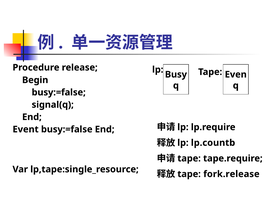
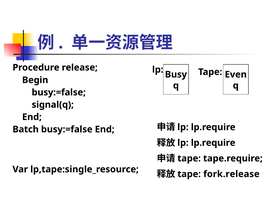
Event: Event -> Batch
lp.countb at (213, 143): lp.countb -> lp.require
